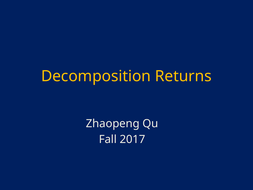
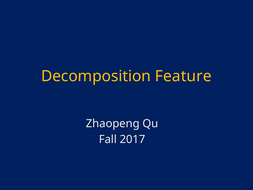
Returns: Returns -> Feature
